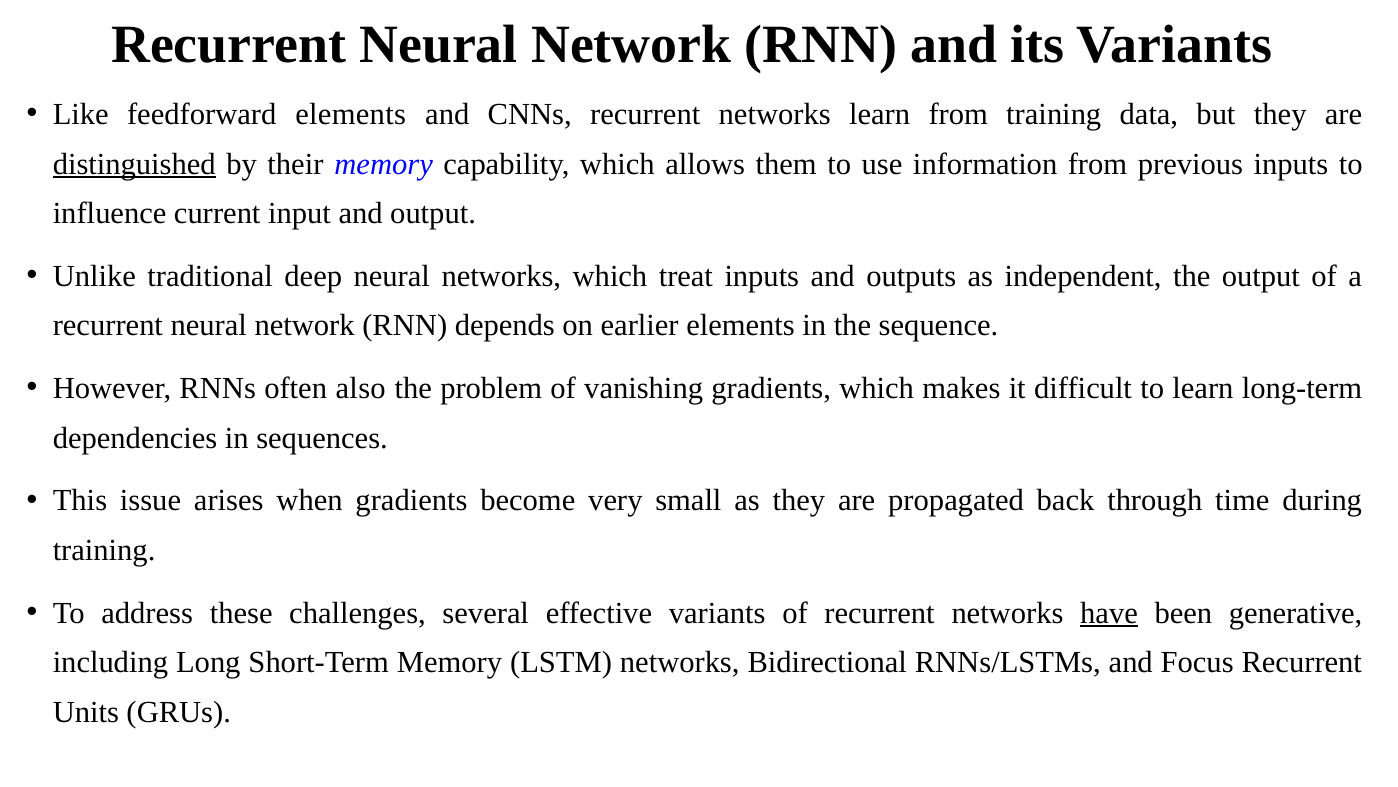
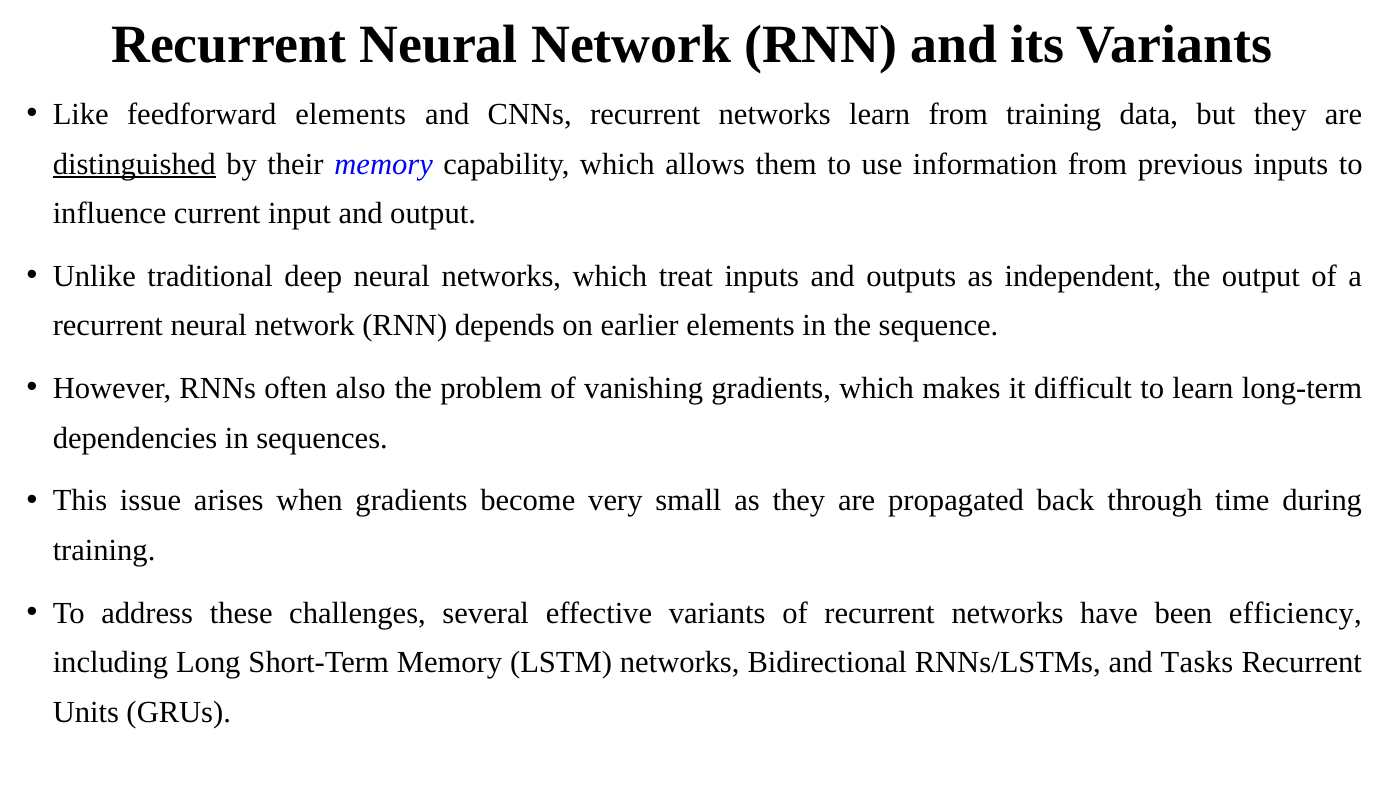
have underline: present -> none
generative: generative -> efficiency
Focus: Focus -> Tasks
